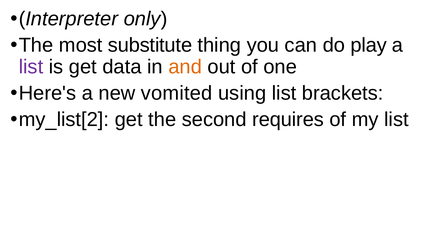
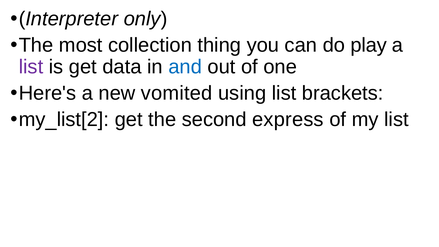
substitute: substitute -> collection
and colour: orange -> blue
requires: requires -> express
